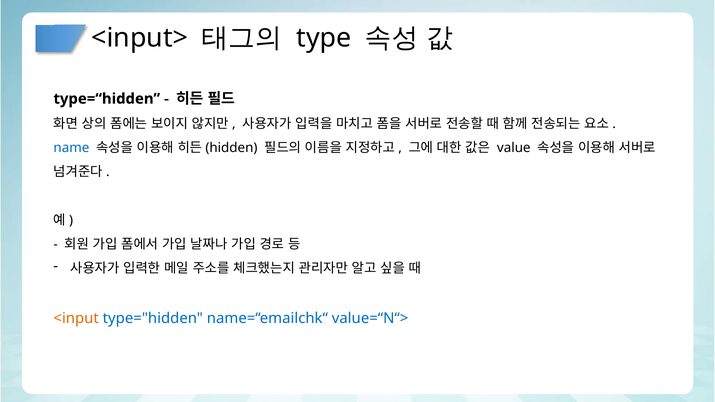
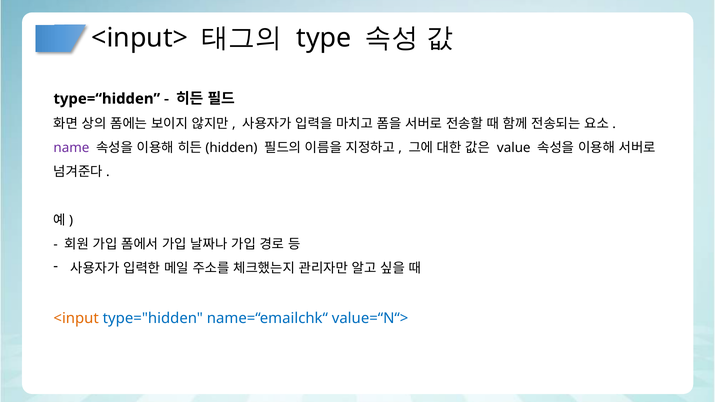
name colour: blue -> purple
